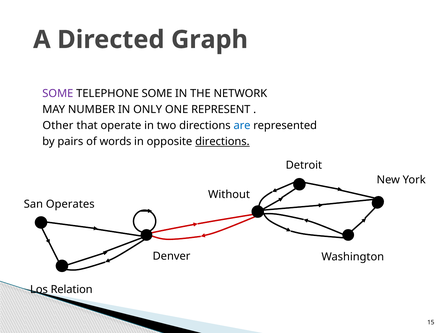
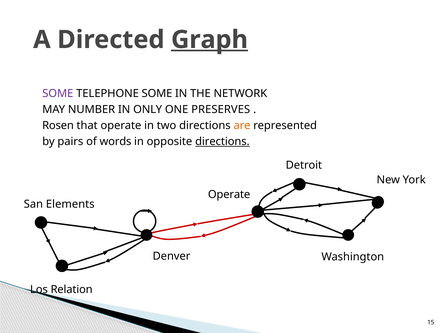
Graph underline: none -> present
REPRESENT: REPRESENT -> PRESERVES
Other: Other -> Rosen
are colour: blue -> orange
Without at (229, 195): Without -> Operate
Operates: Operates -> Elements
